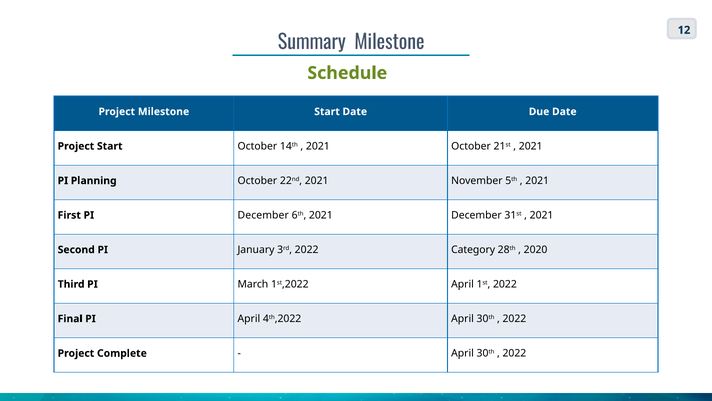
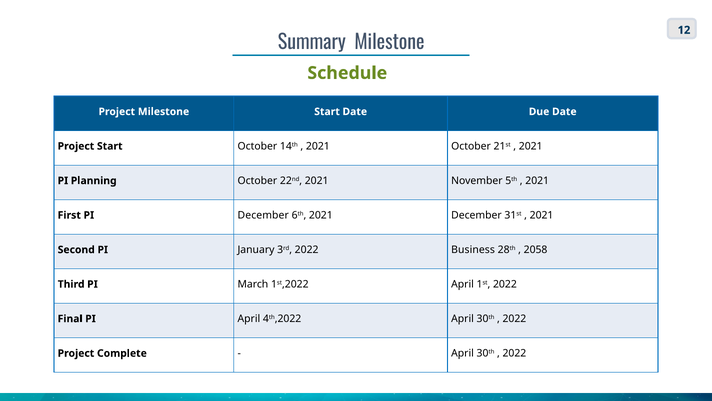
Category: Category -> Business
2020: 2020 -> 2058
